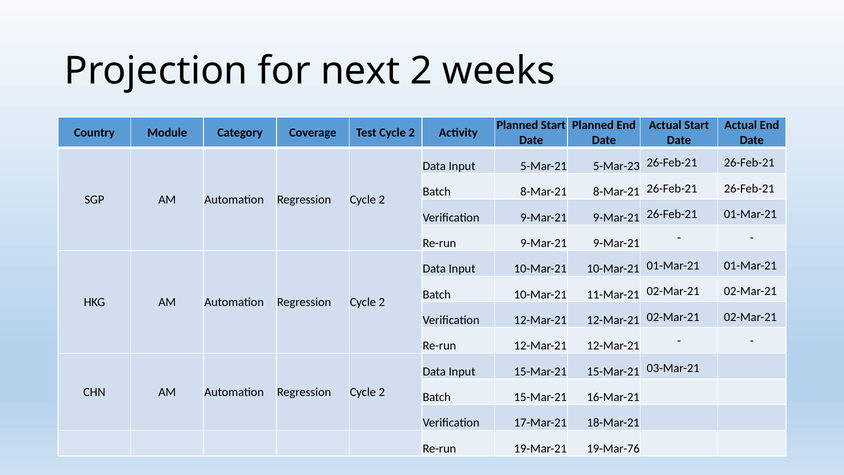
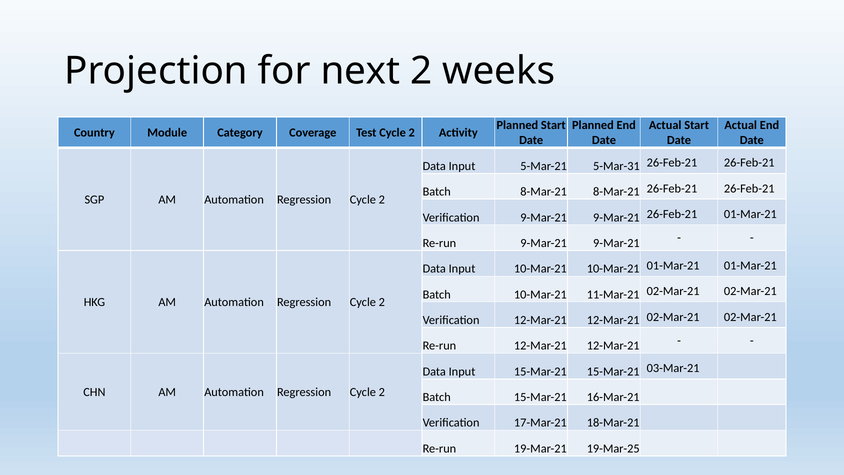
5-Mar-23: 5-Mar-23 -> 5-Mar-31
19-Mar-76: 19-Mar-76 -> 19-Mar-25
